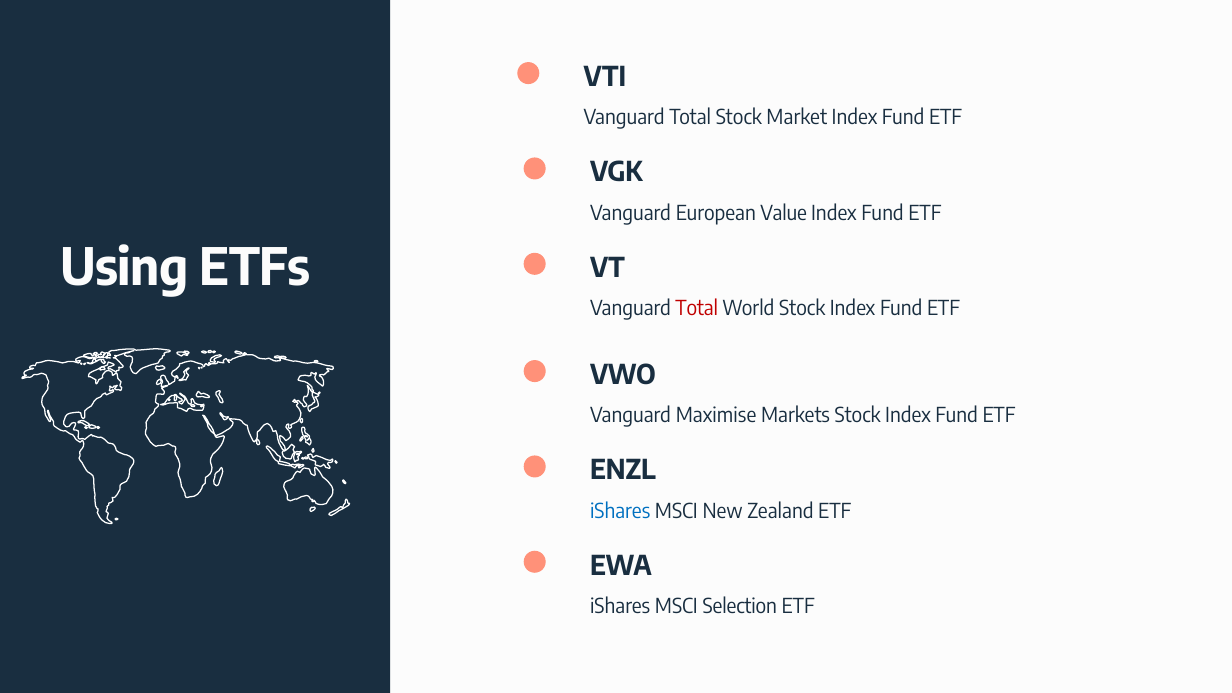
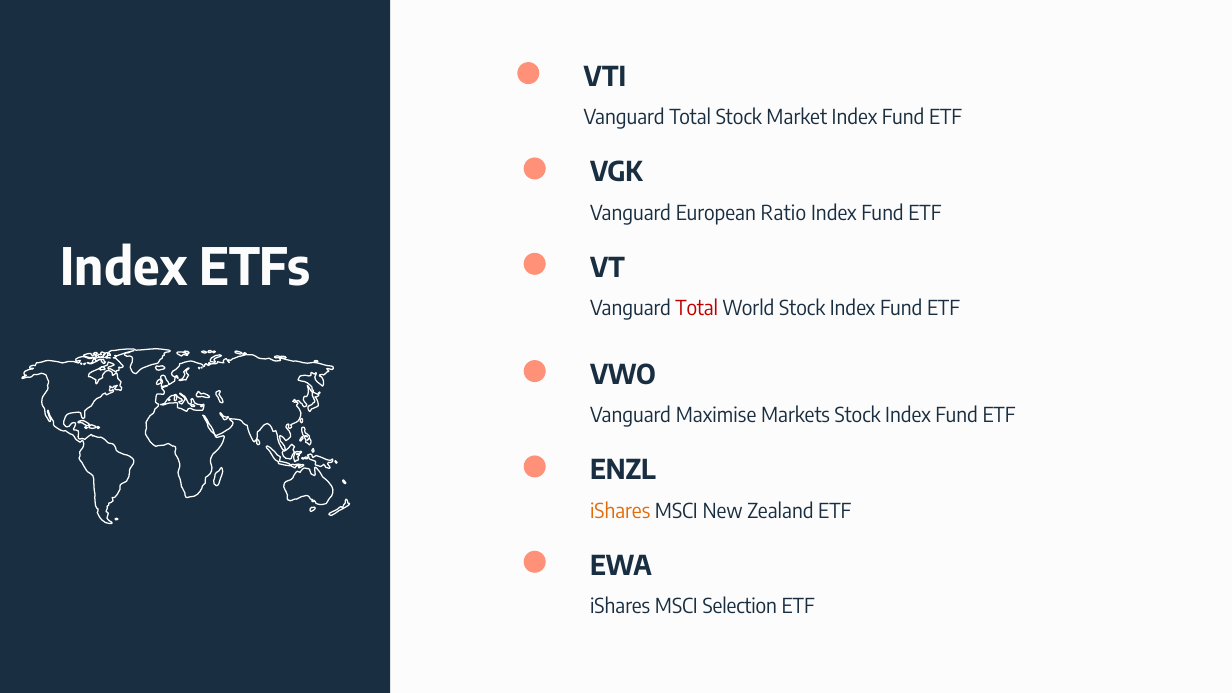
Value: Value -> Ratio
Using at (124, 268): Using -> Index
iShares at (620, 511) colour: blue -> orange
